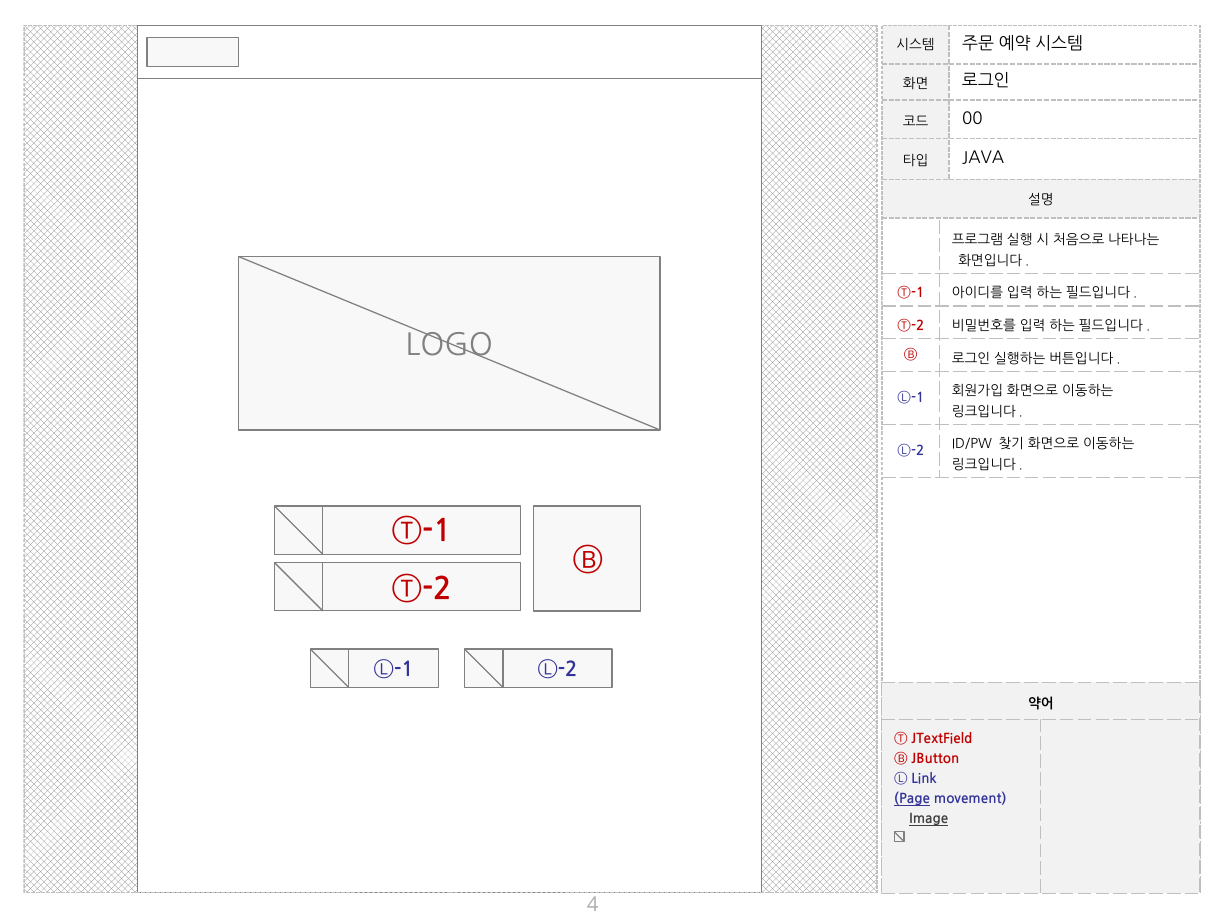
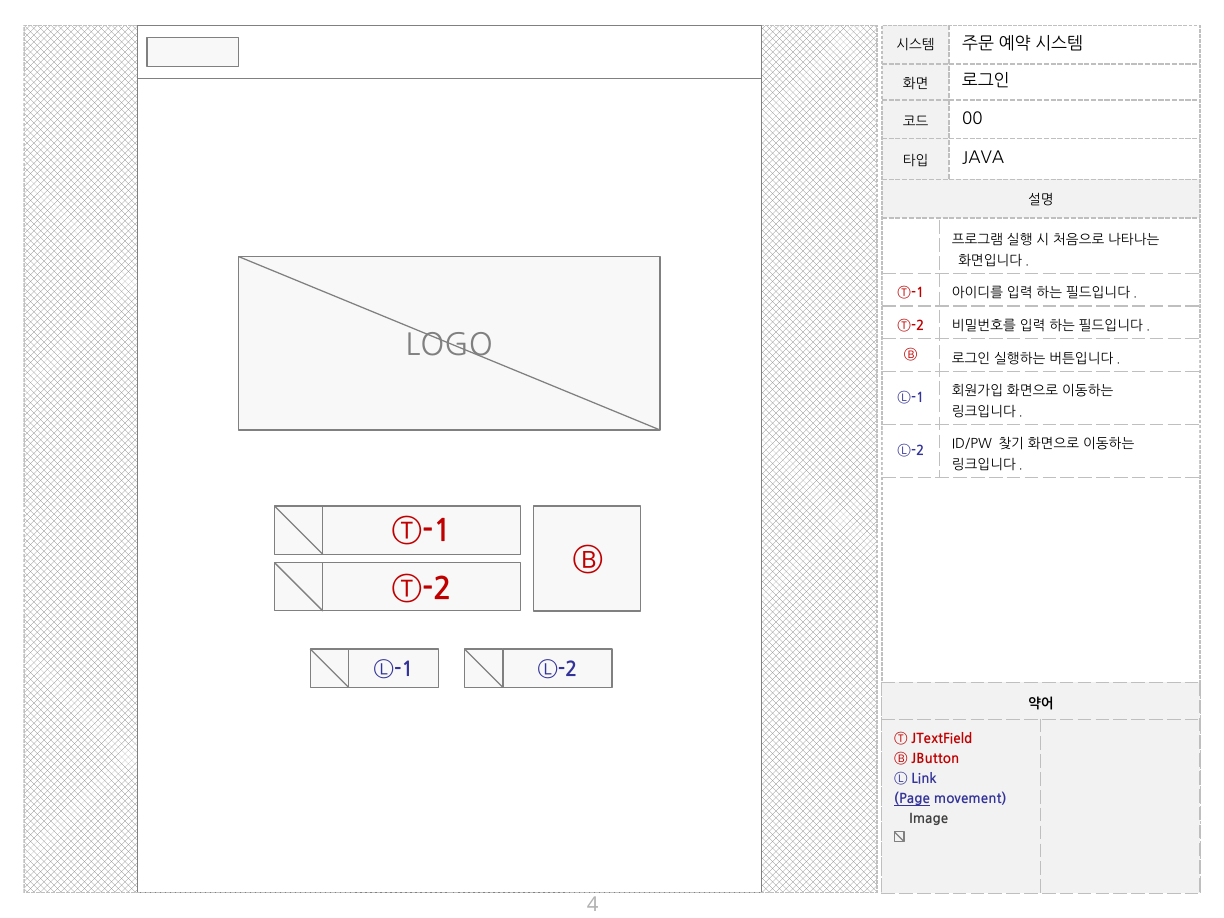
Image underline: present -> none
